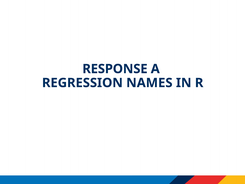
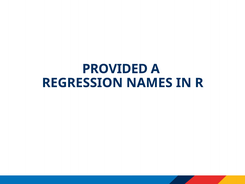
RESPONSE: RESPONSE -> PROVIDED
